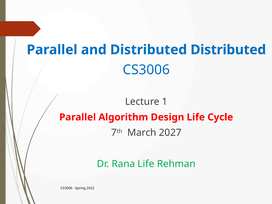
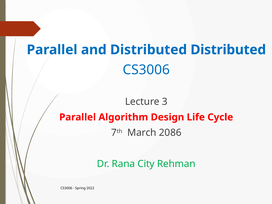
1: 1 -> 3
2027: 2027 -> 2086
Rana Life: Life -> City
